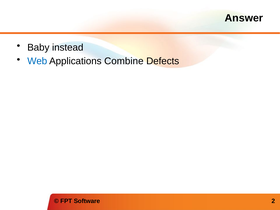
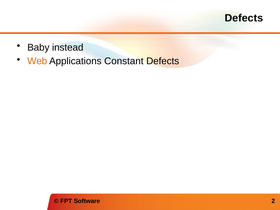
Answer at (244, 18): Answer -> Defects
Web colour: blue -> orange
Combine: Combine -> Constant
